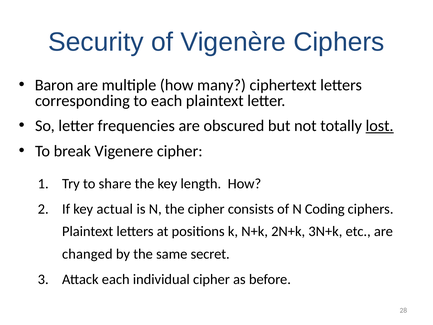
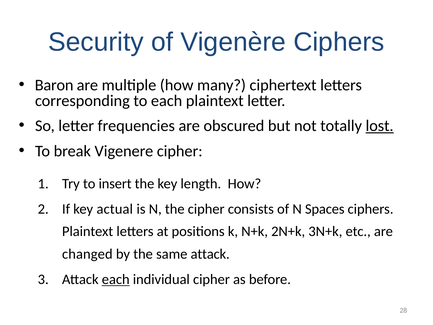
share: share -> insert
Coding: Coding -> Spaces
same secret: secret -> attack
each at (116, 279) underline: none -> present
